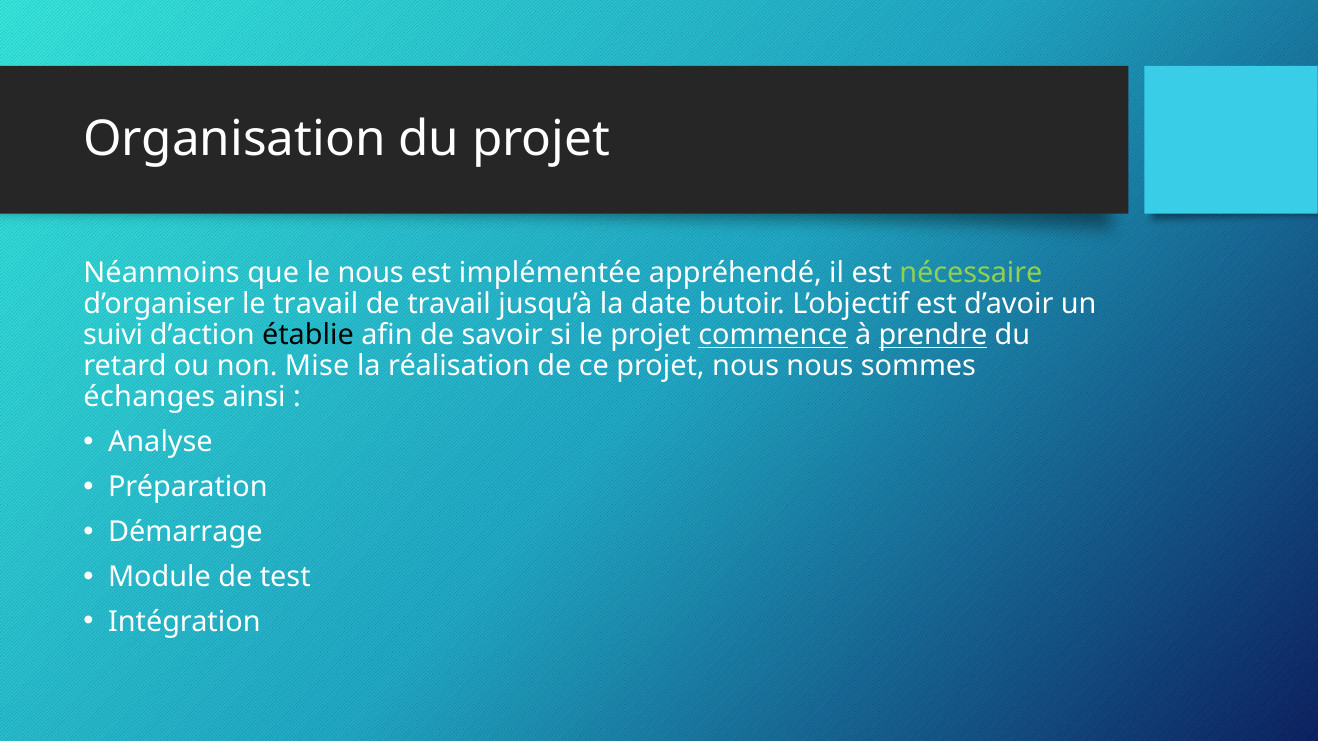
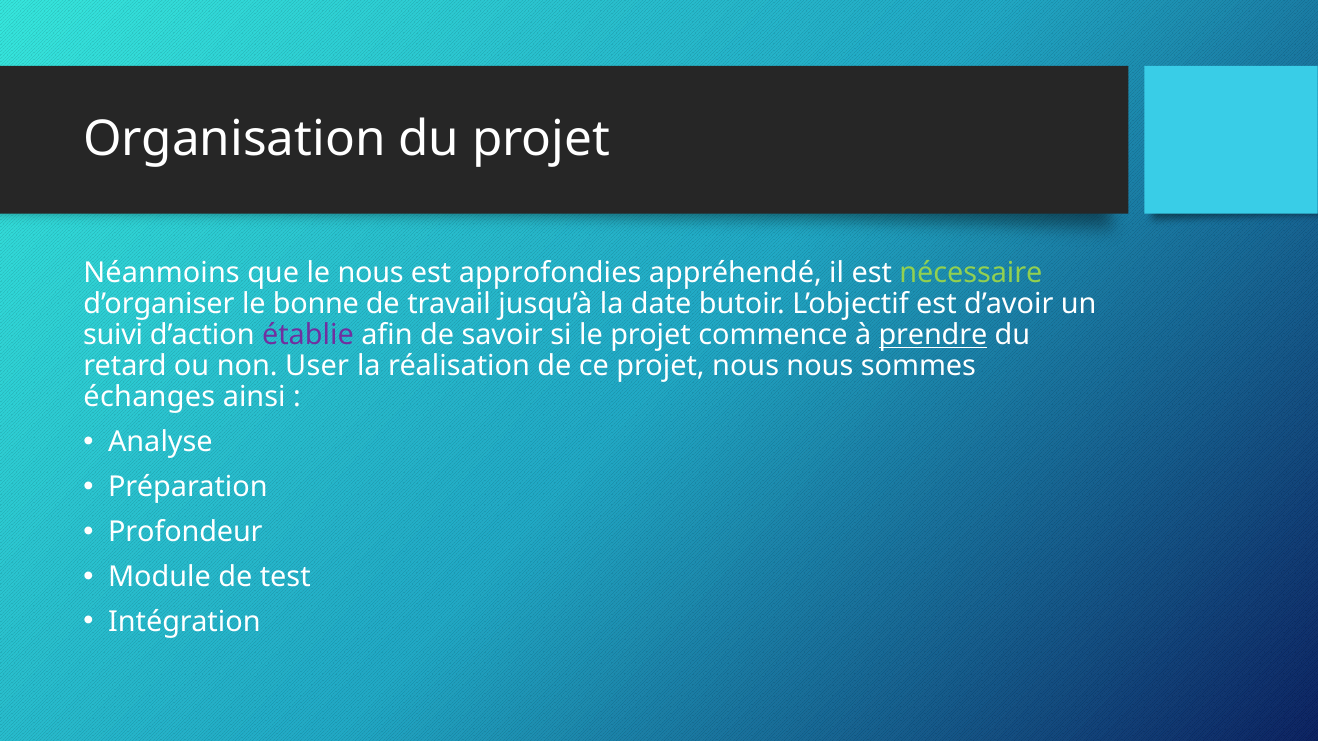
implémentée: implémentée -> approfondies
le travail: travail -> bonne
établie colour: black -> purple
commence underline: present -> none
Mise: Mise -> User
Démarrage: Démarrage -> Profondeur
